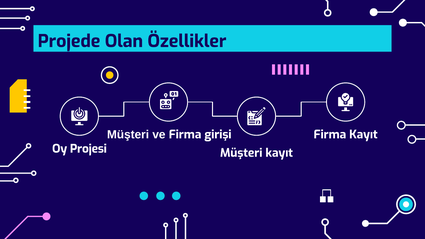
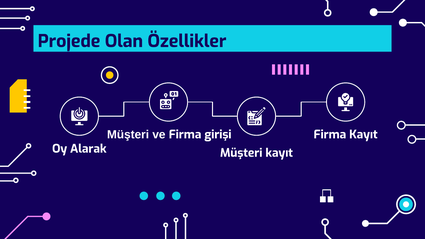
Projesi: Projesi -> Alarak
